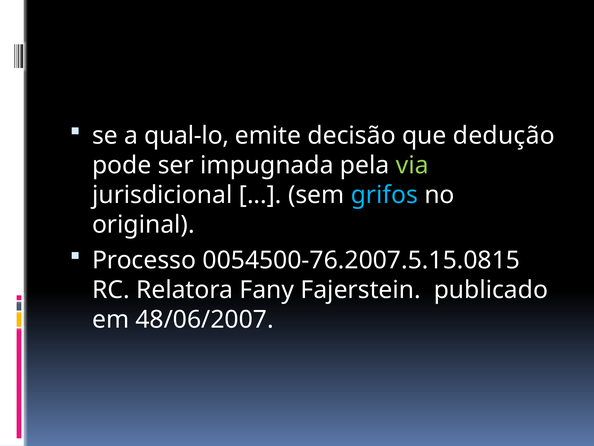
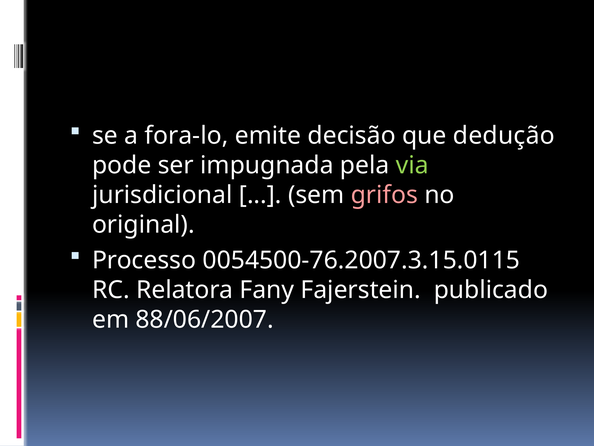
qual-lo: qual-lo -> fora-lo
grifos colour: light blue -> pink
0054500-76.2007.5.15.0815: 0054500-76.2007.5.15.0815 -> 0054500-76.2007.3.15.0115
48/06/2007: 48/06/2007 -> 88/06/2007
